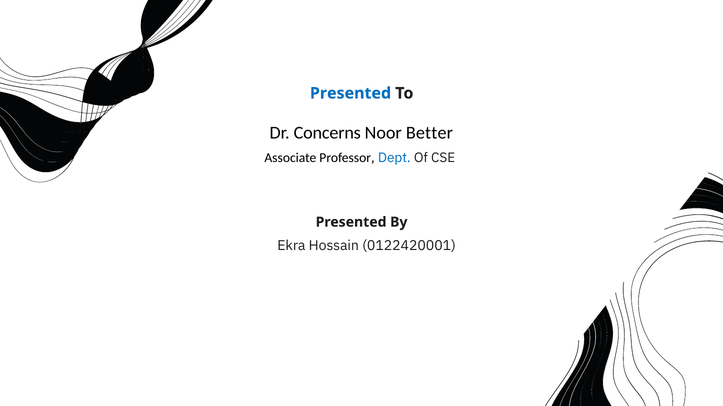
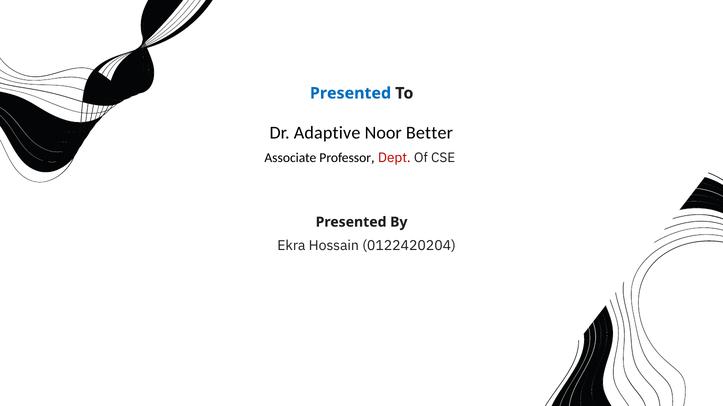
Concerns: Concerns -> Adaptive
Dept colour: blue -> red
0122420001: 0122420001 -> 0122420204
